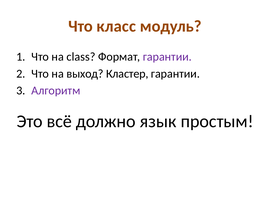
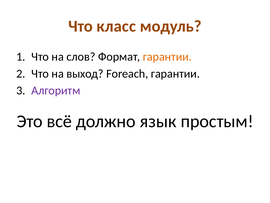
class: class -> слов
гарантии at (167, 57) colour: purple -> orange
Кластер: Кластер -> Foreach
